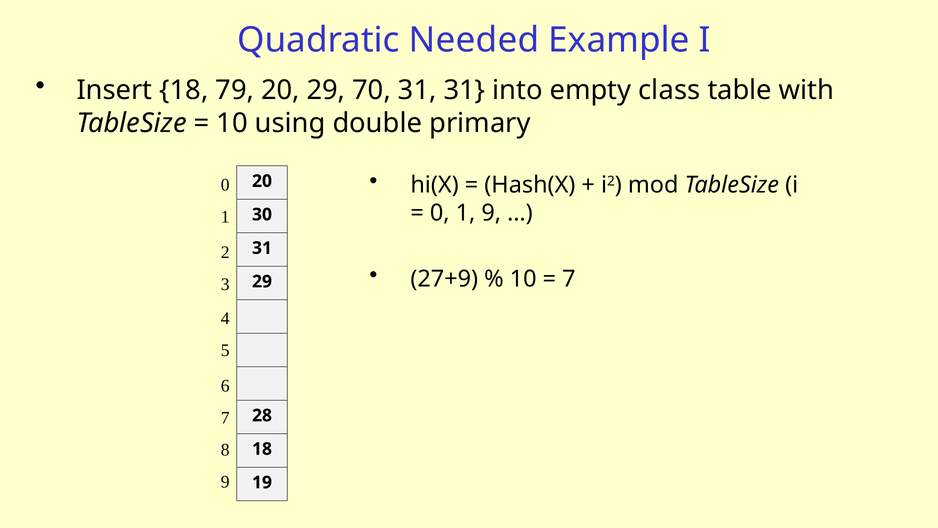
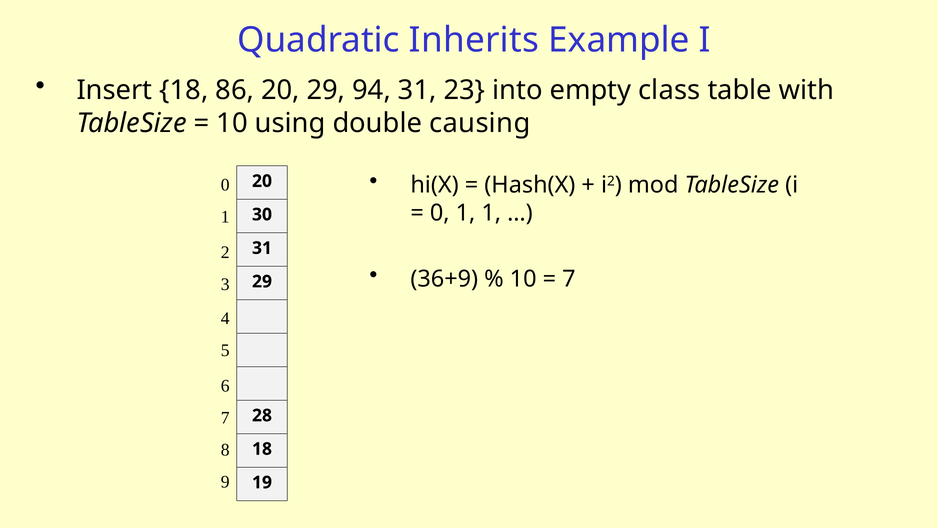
Needed: Needed -> Inherits
79: 79 -> 86
70: 70 -> 94
31 31: 31 -> 23
primary: primary -> causing
1 9: 9 -> 1
27+9: 27+9 -> 36+9
